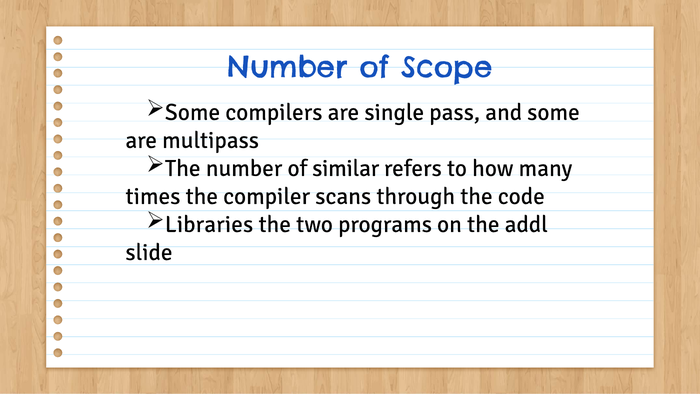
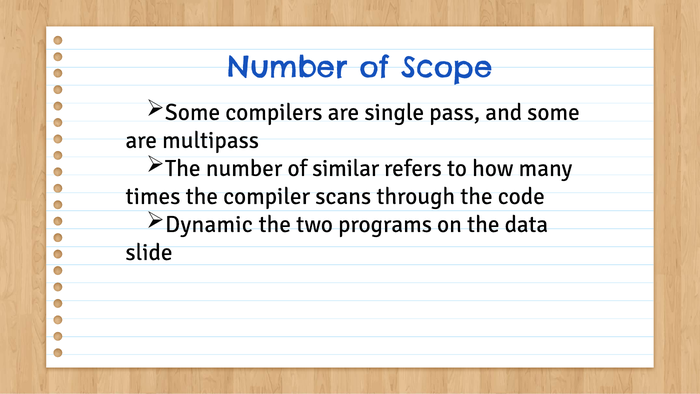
Libraries: Libraries -> Dynamic
addl: addl -> data
